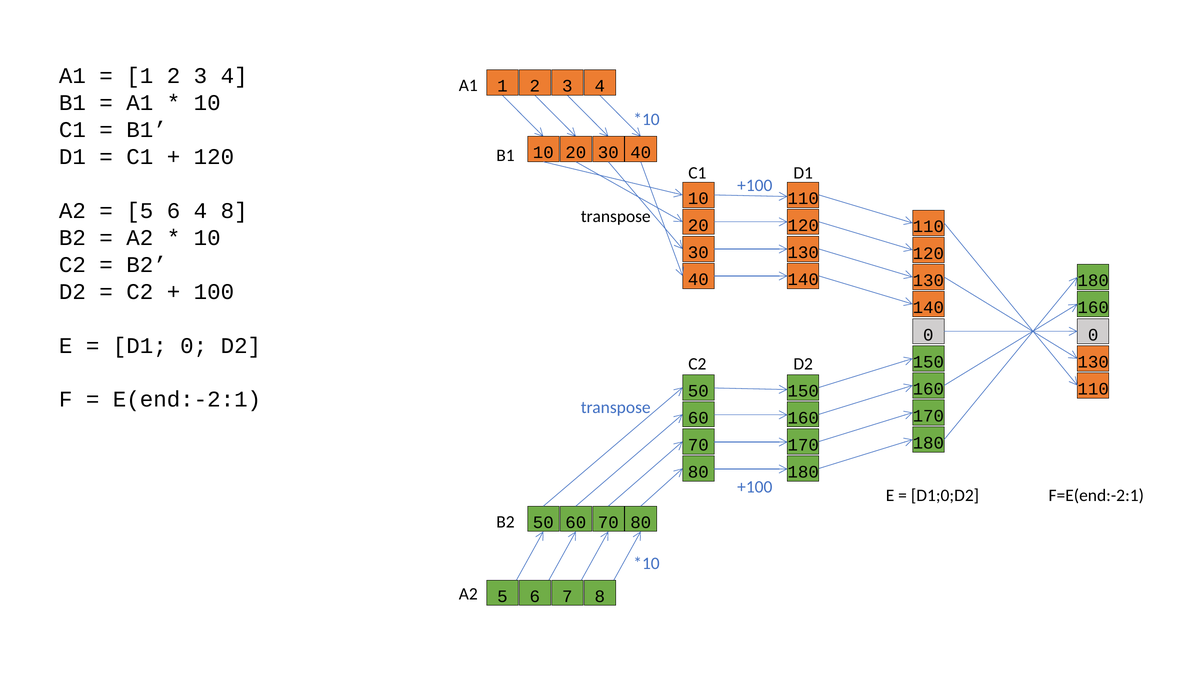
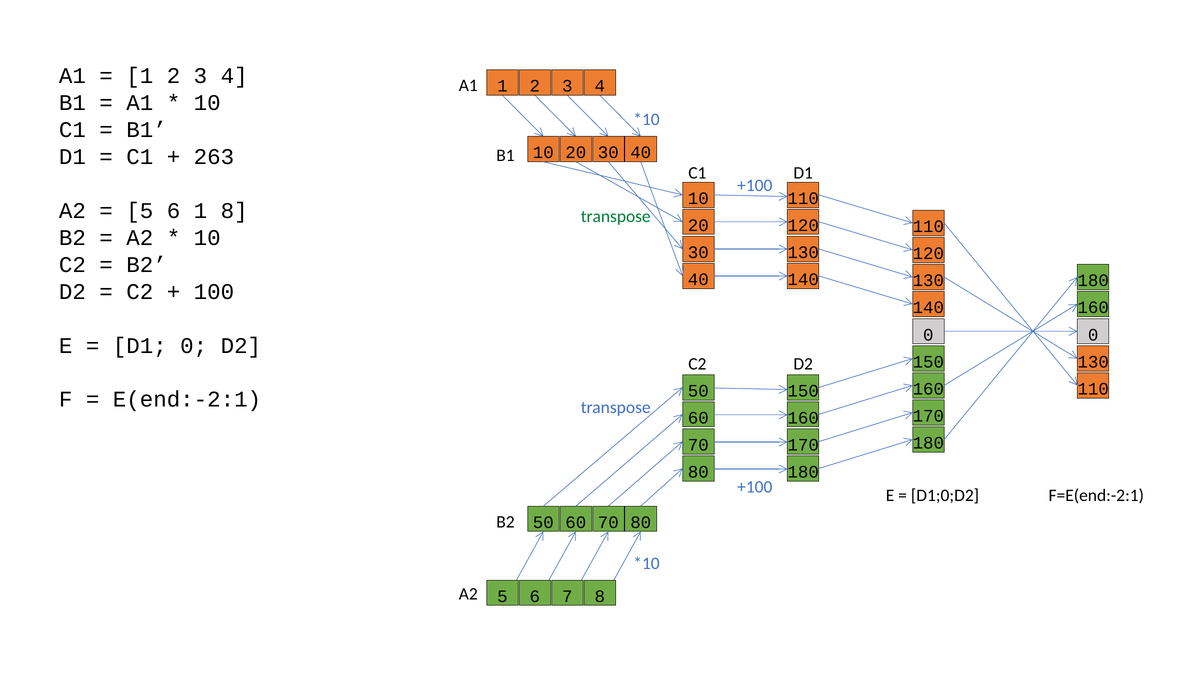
120 at (214, 157): 120 -> 263
6 4: 4 -> 1
transpose at (616, 216) colour: black -> green
